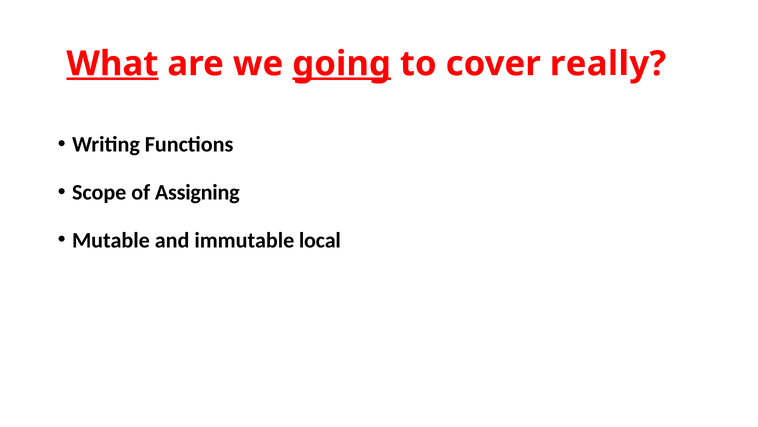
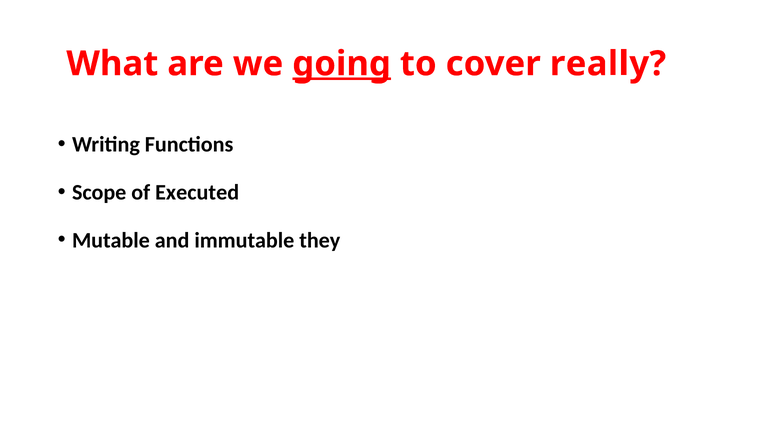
What underline: present -> none
Assigning: Assigning -> Executed
local: local -> they
